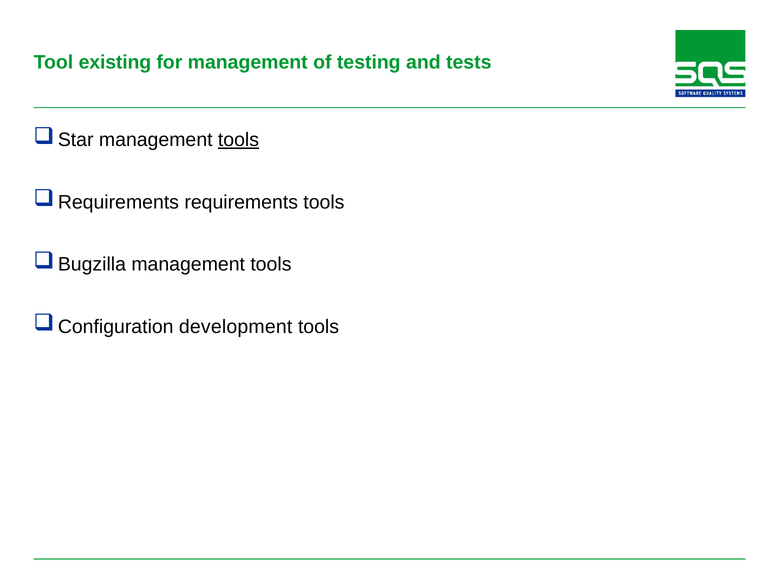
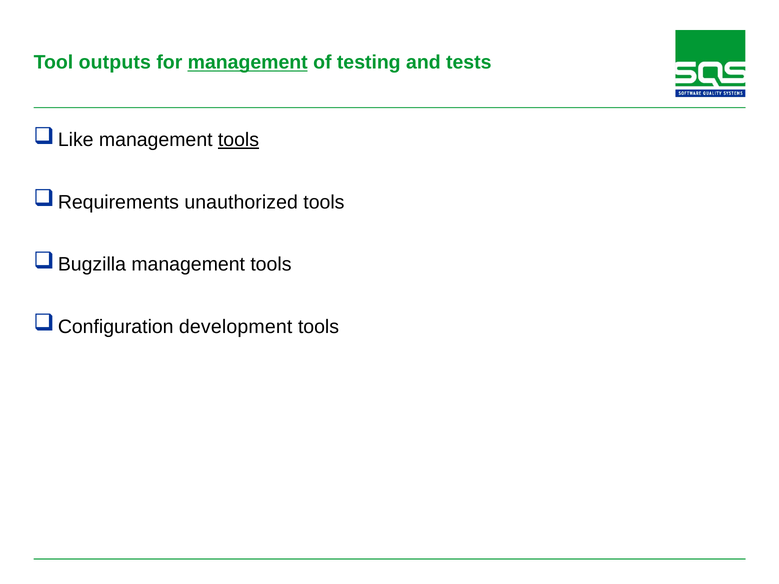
existing: existing -> outputs
management at (248, 63) underline: none -> present
Star: Star -> Like
Requirements requirements: requirements -> unauthorized
